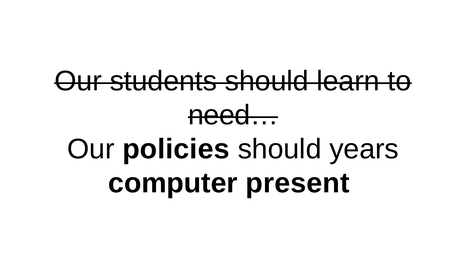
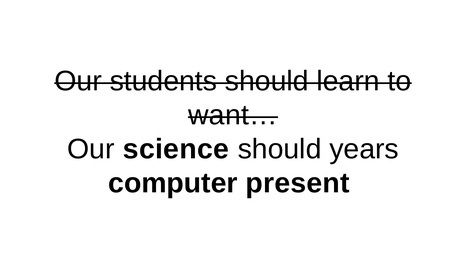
need…: need… -> want…
policies: policies -> science
